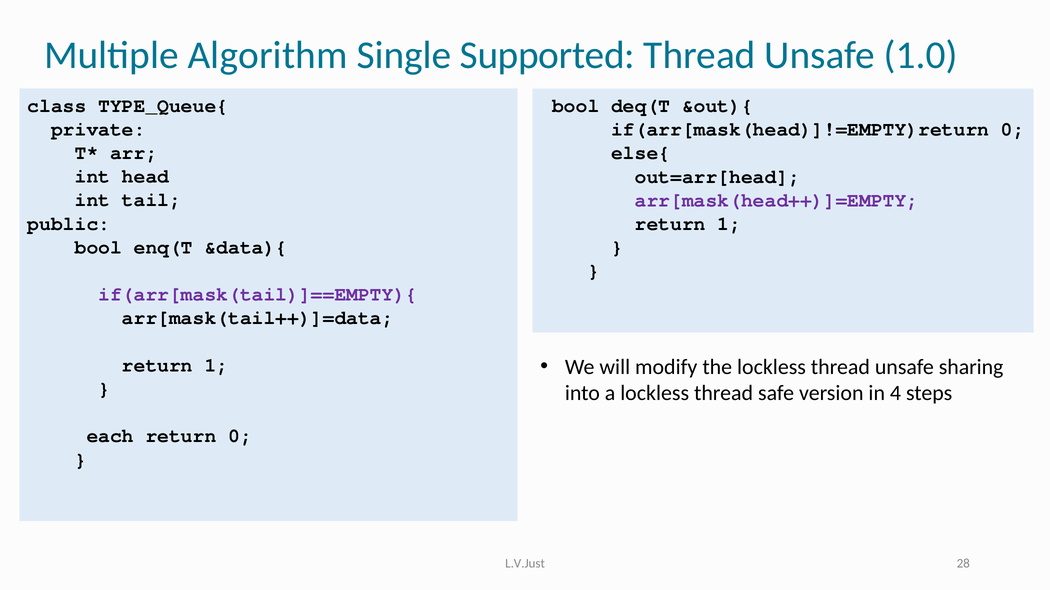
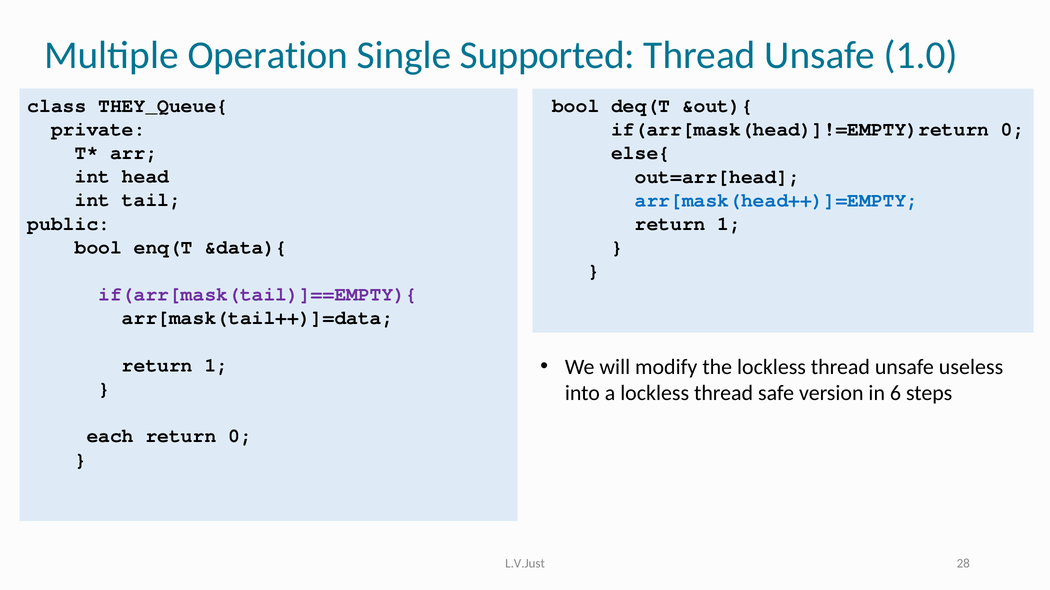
Algorithm: Algorithm -> Operation
TYPE_Queue{: TYPE_Queue{ -> THEY_Queue{
arr[mask(head++)]=EMPTY colour: purple -> blue
sharing: sharing -> useless
4: 4 -> 6
